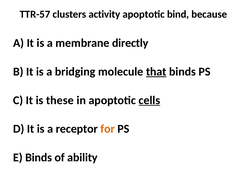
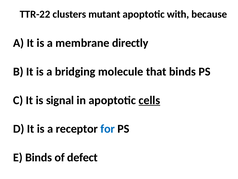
TTR-57: TTR-57 -> TTR-22
activity: activity -> mutant
bind: bind -> with
that underline: present -> none
these: these -> signal
for colour: orange -> blue
ability: ability -> defect
